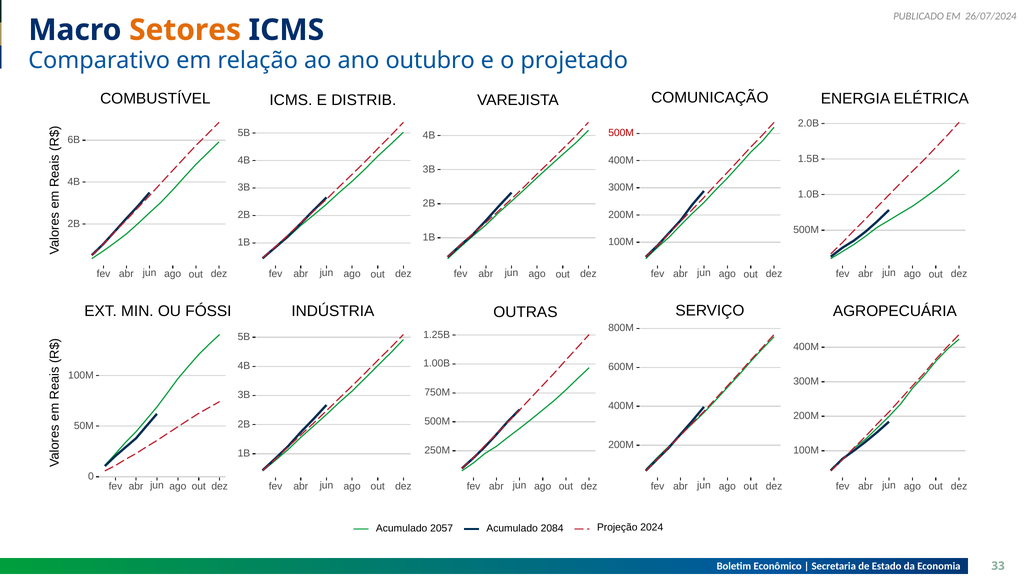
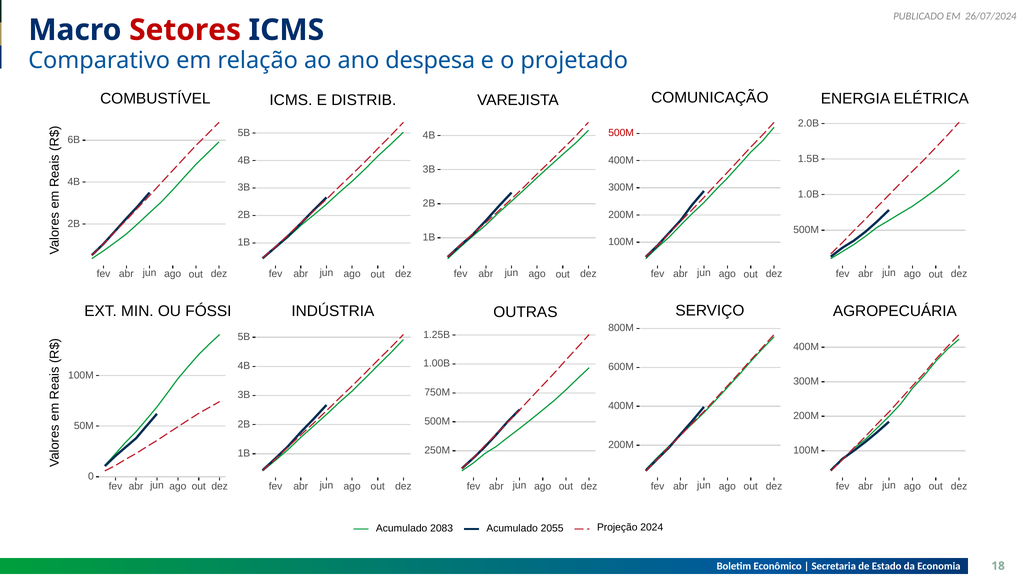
Setores colour: orange -> red
outubro: outubro -> despesa
2057: 2057 -> 2083
2084: 2084 -> 2055
33: 33 -> 18
